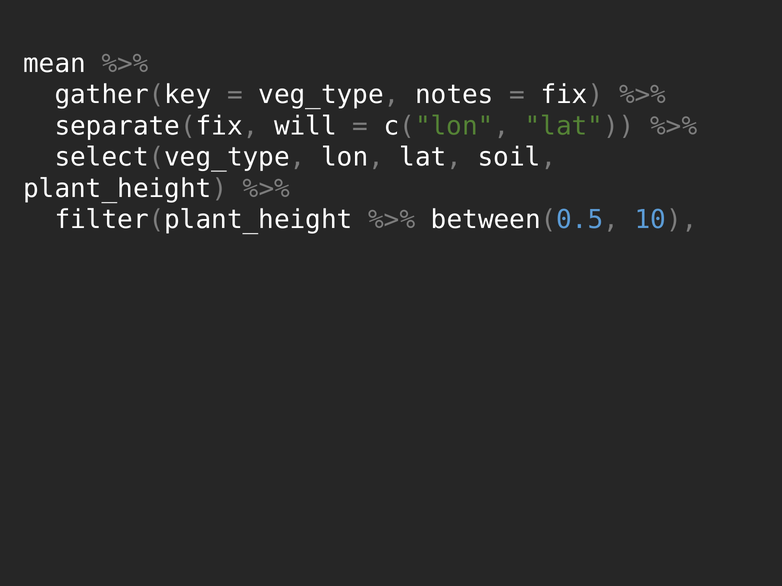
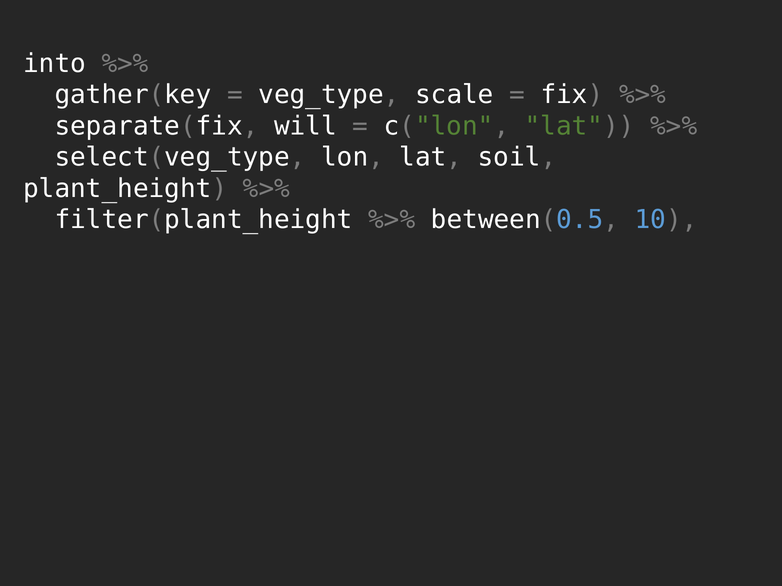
mean: mean -> into
notes: notes -> scale
